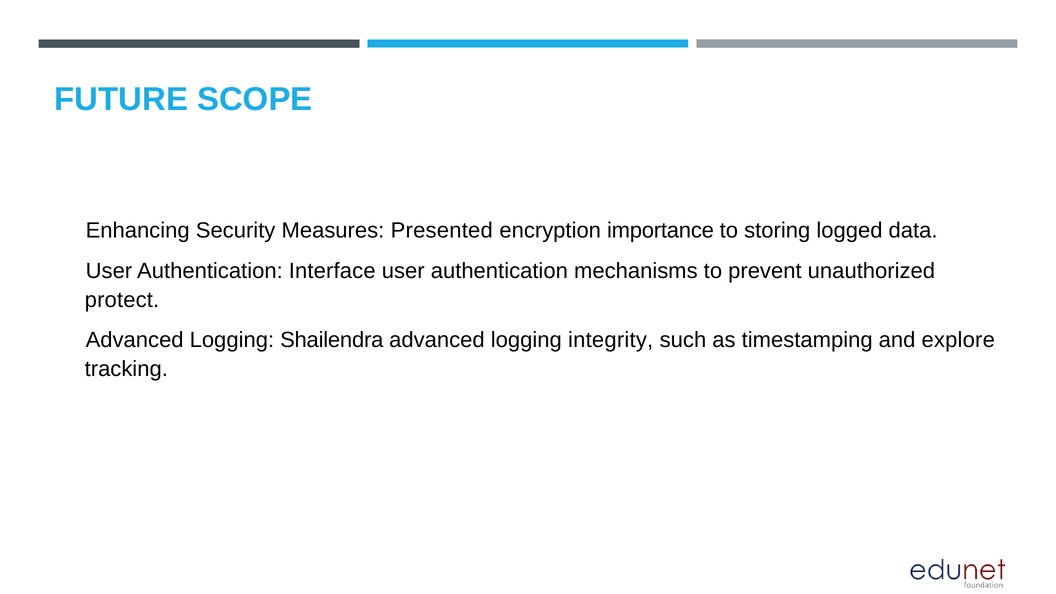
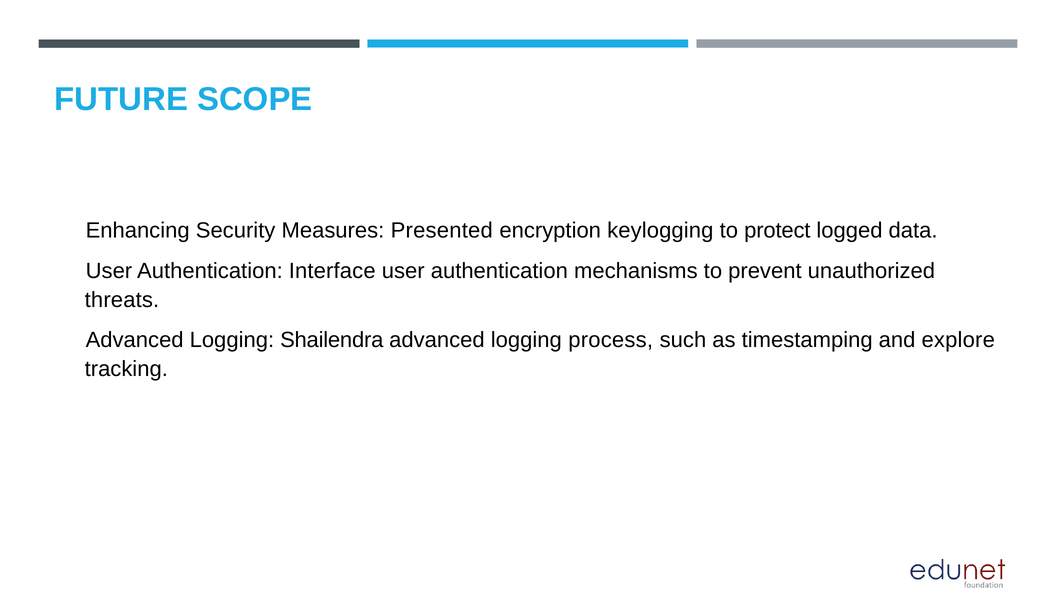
importance: importance -> keylogging
storing: storing -> protect
protect: protect -> threats
integrity: integrity -> process
